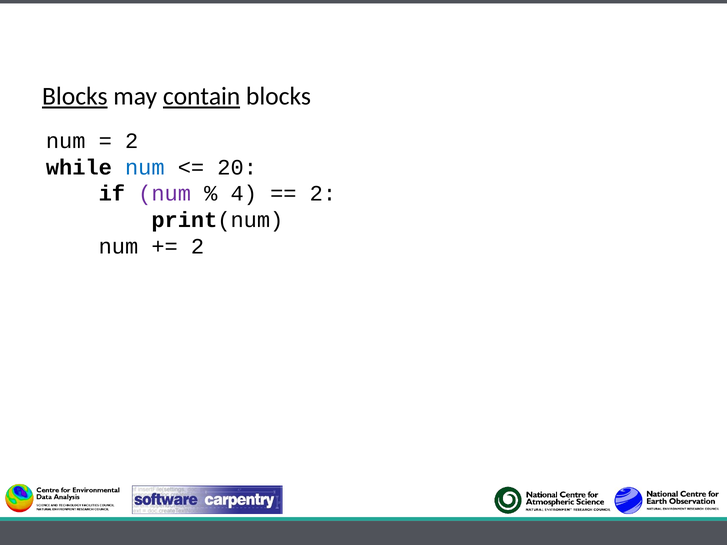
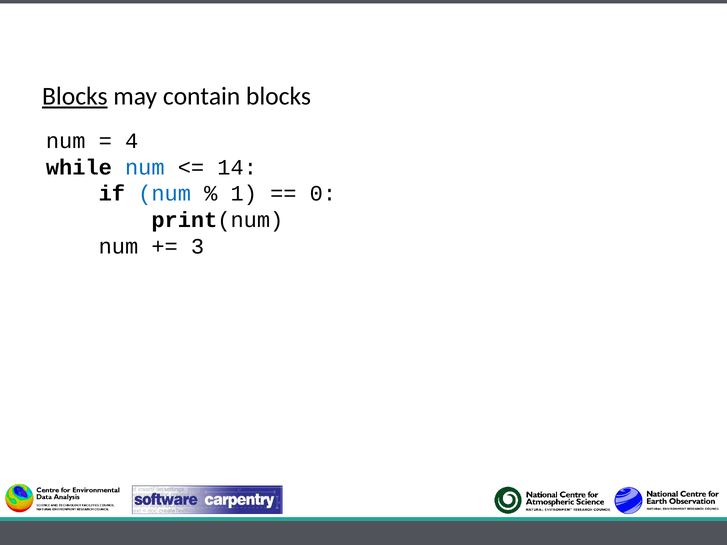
contain underline: present -> none
2 at (132, 141): 2 -> 4
20: 20 -> 14
num at (165, 194) colour: purple -> blue
4: 4 -> 1
2 at (323, 194): 2 -> 0
2 at (198, 247): 2 -> 3
